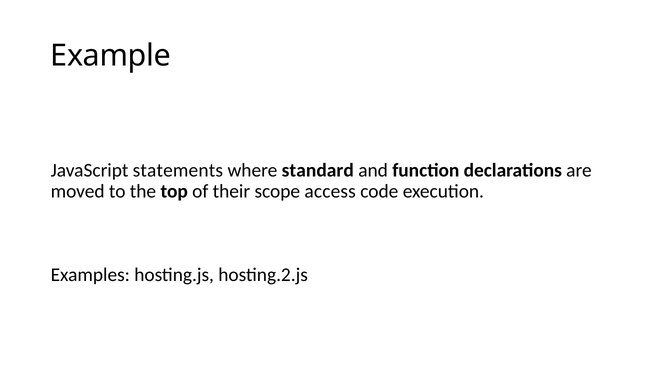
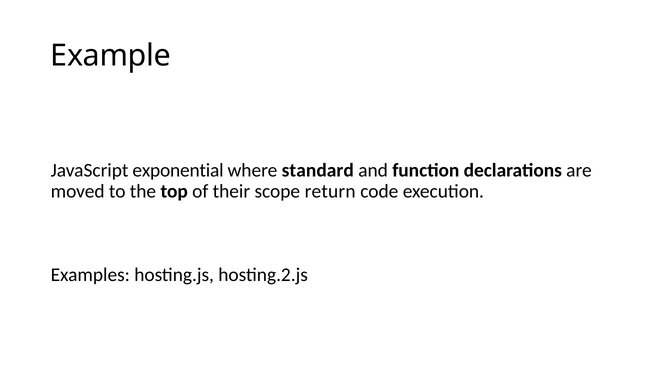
statements: statements -> exponential
access: access -> return
